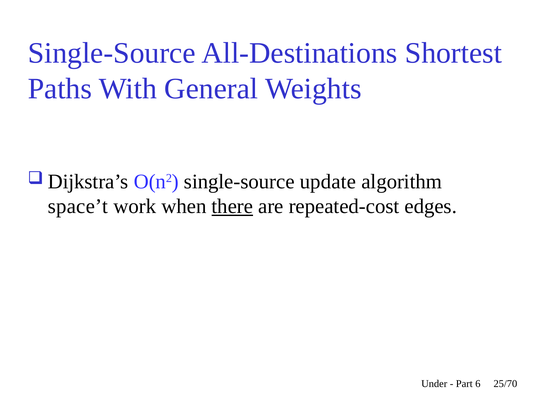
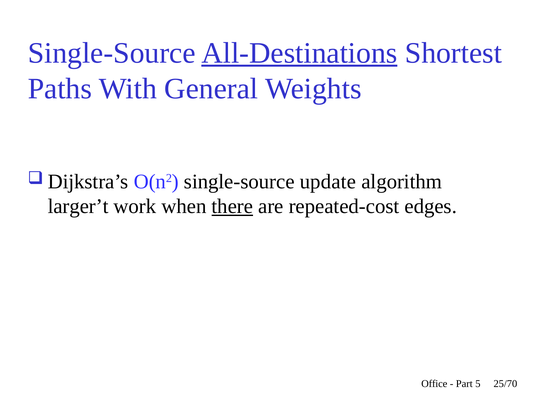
All-Destinations underline: none -> present
space’t: space’t -> larger’t
Under: Under -> Office
6: 6 -> 5
